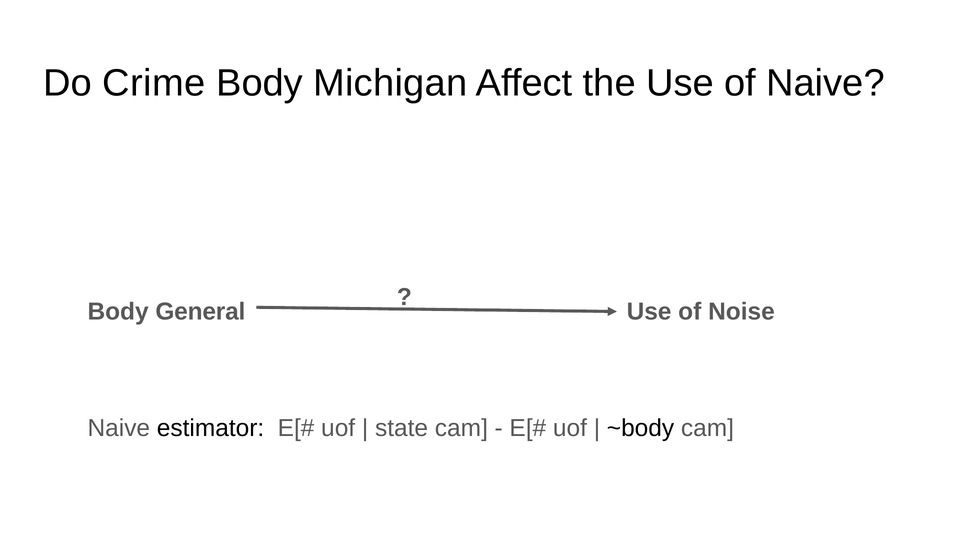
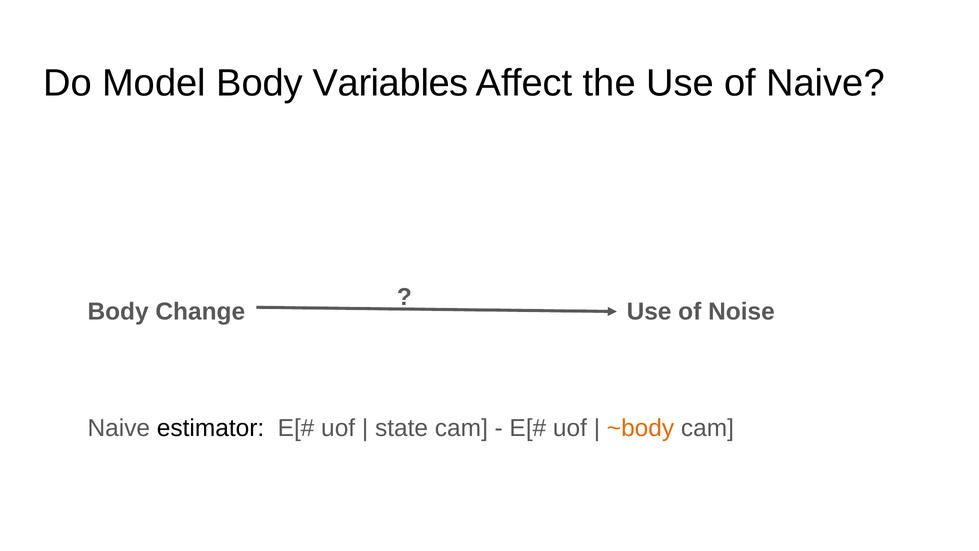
Crime: Crime -> Model
Michigan: Michigan -> Variables
General: General -> Change
~body colour: black -> orange
